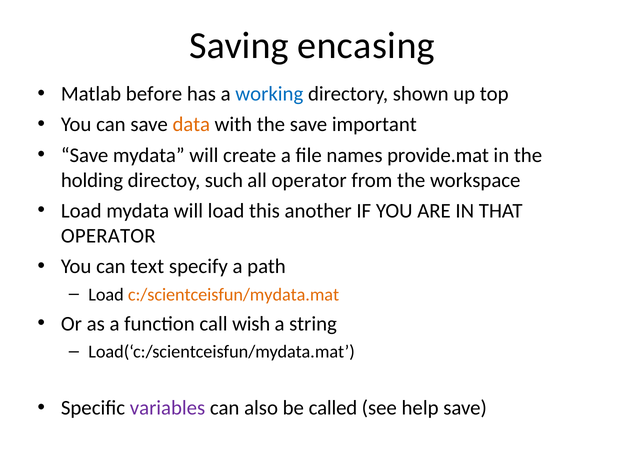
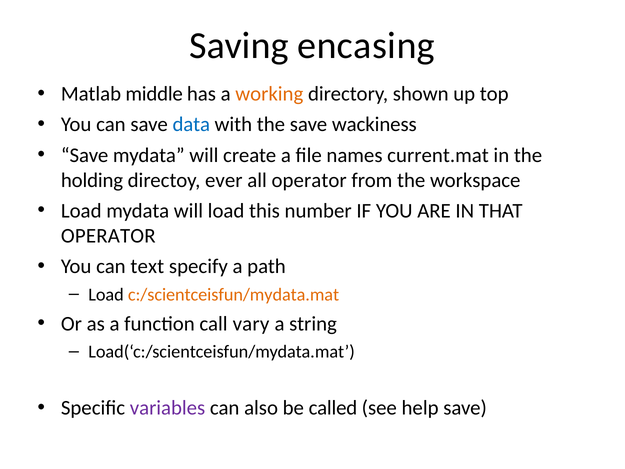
before: before -> middle
working colour: blue -> orange
data colour: orange -> blue
important: important -> wackiness
provide.mat: provide.mat -> current.mat
such: such -> ever
another: another -> number
wish: wish -> vary
